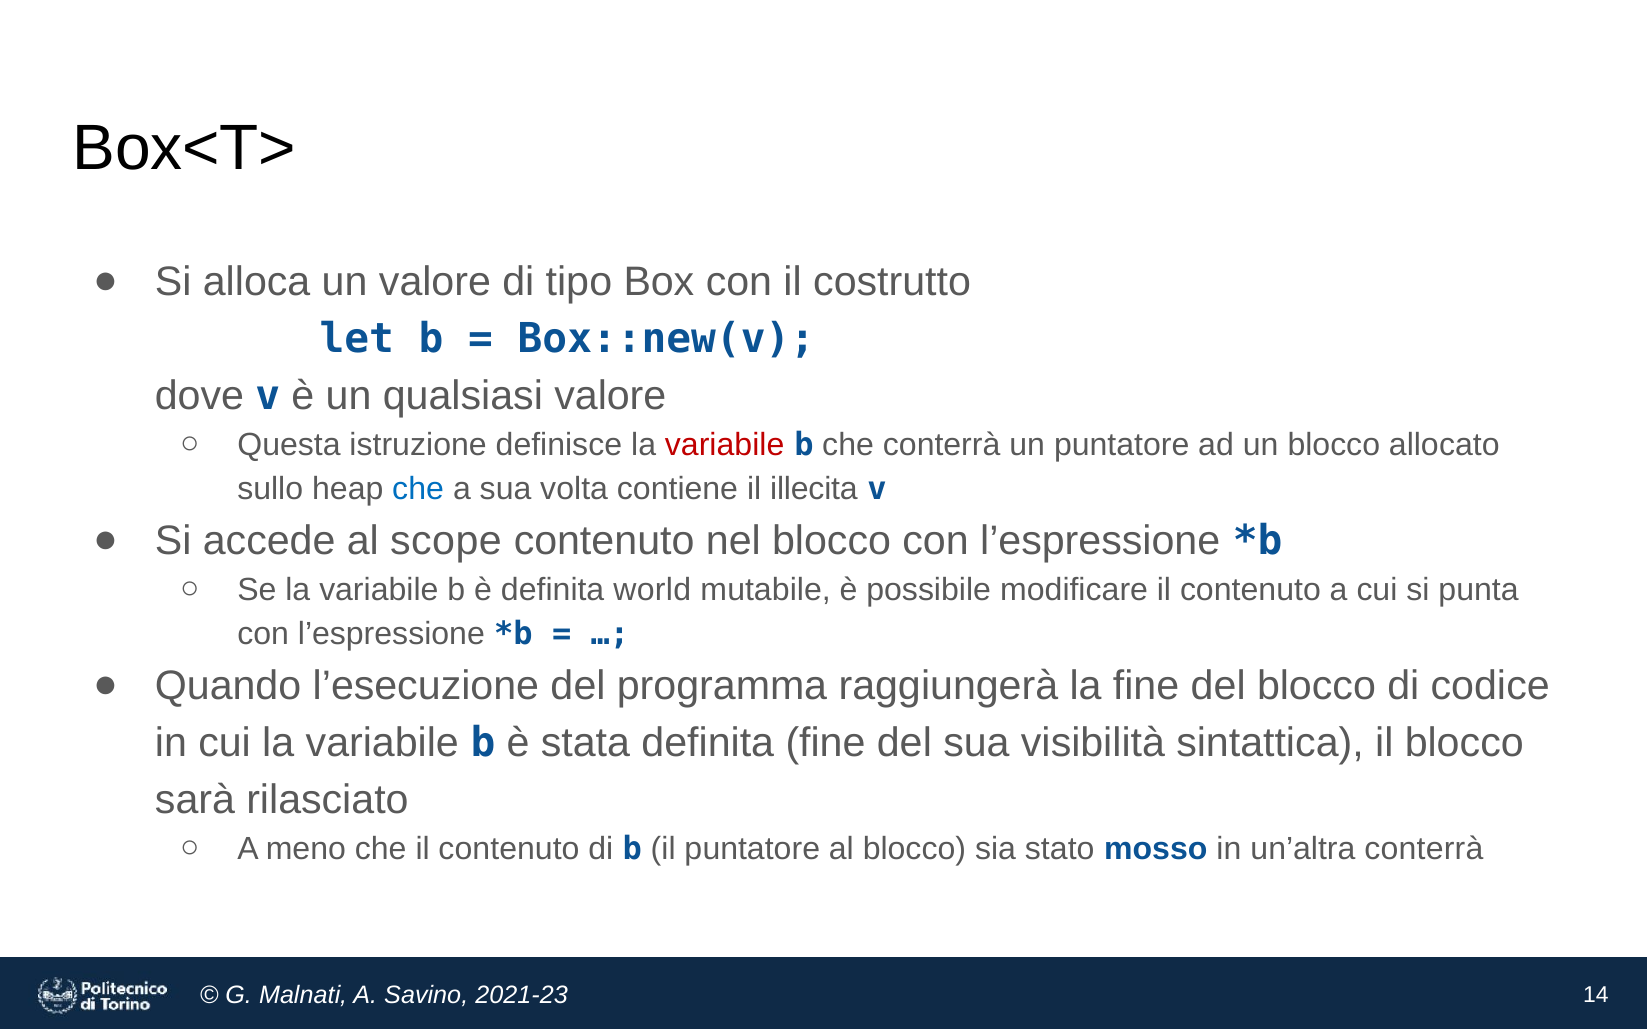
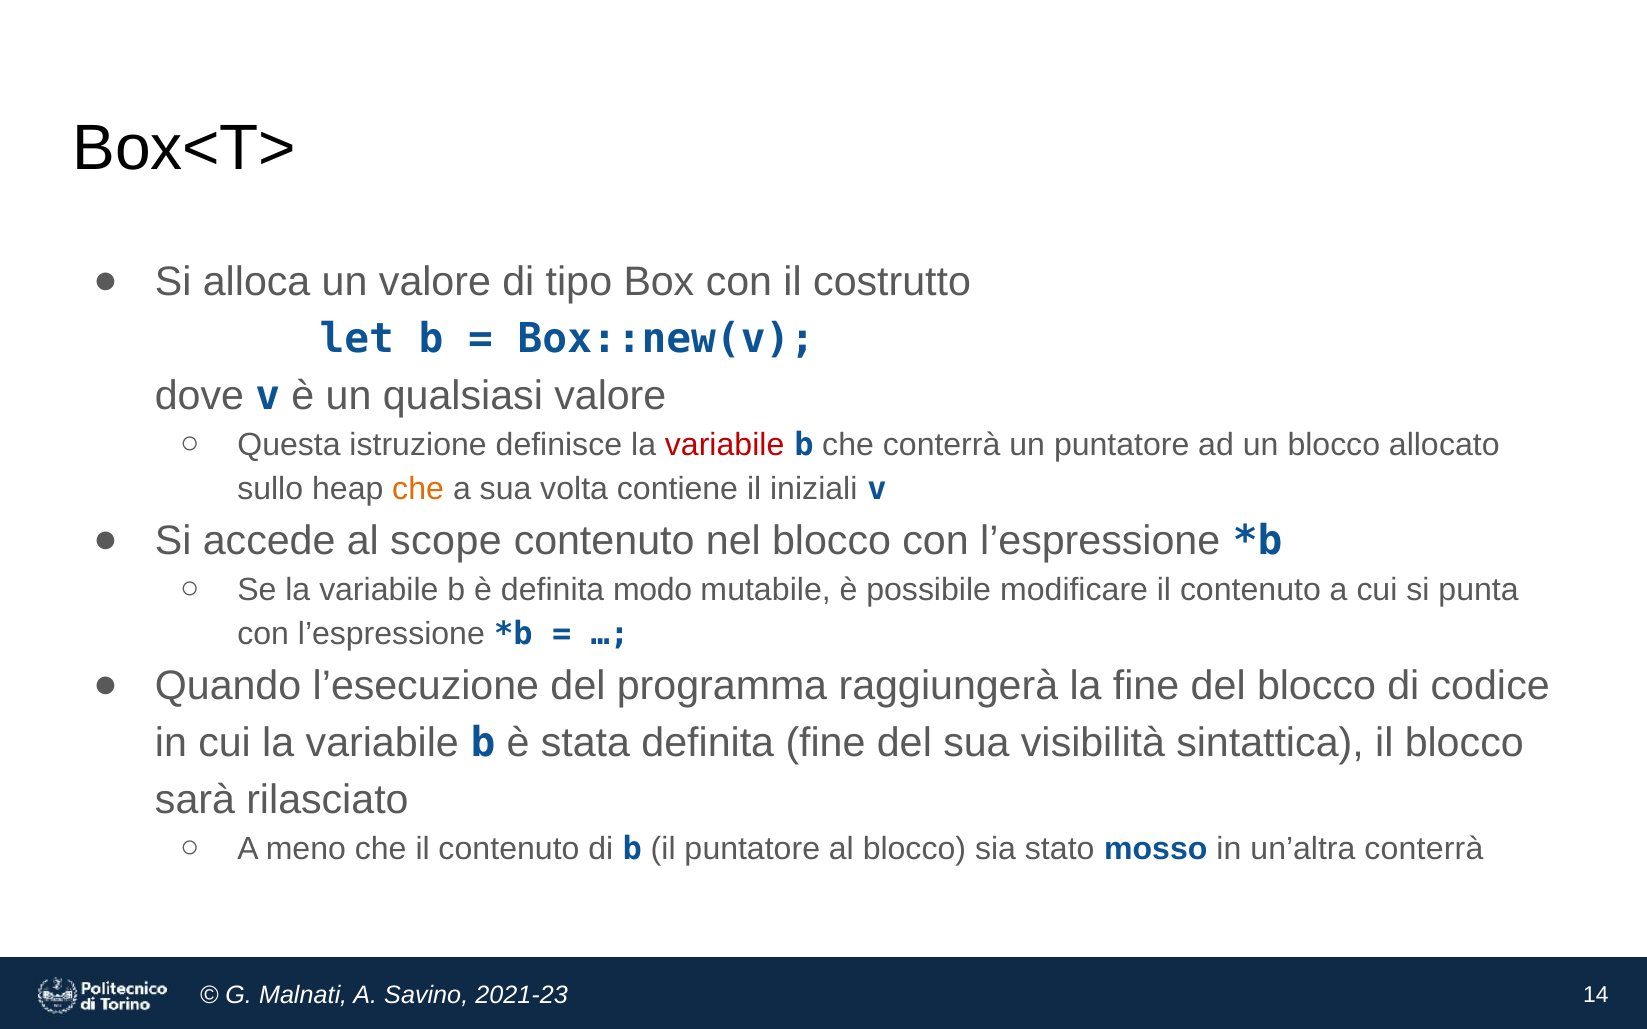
che at (418, 489) colour: blue -> orange
illecita: illecita -> iniziali
world: world -> modo
